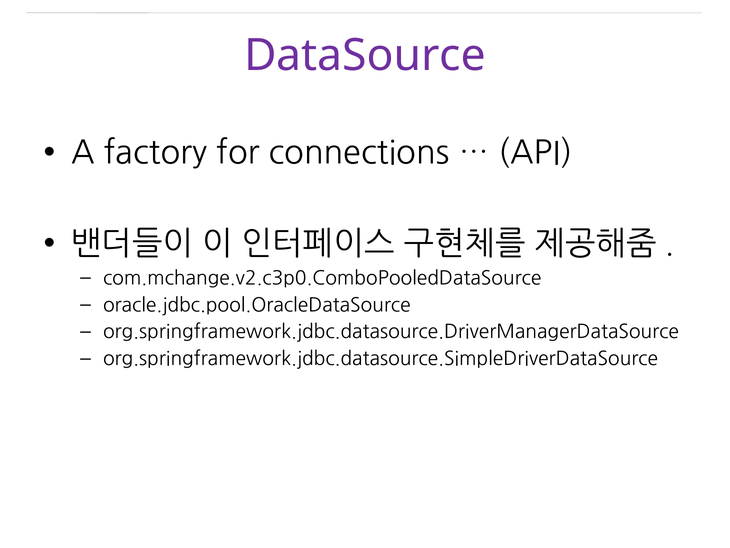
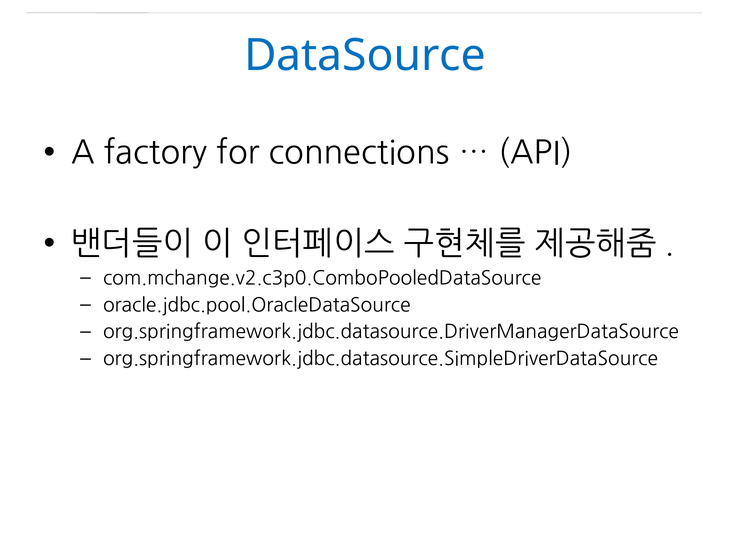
DataSource colour: purple -> blue
